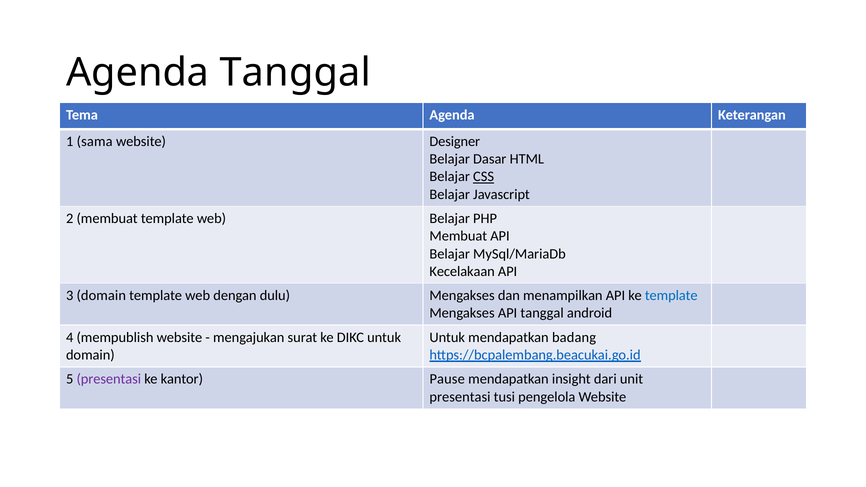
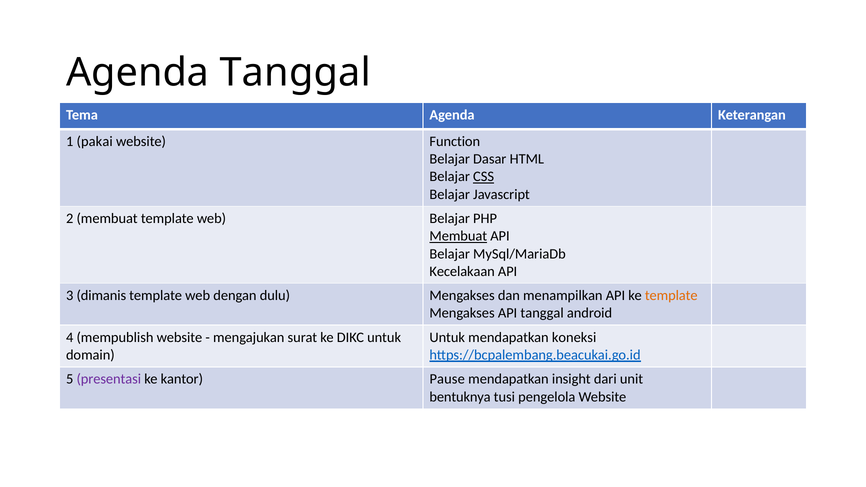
sama: sama -> pakai
Designer: Designer -> Function
Membuat at (458, 236) underline: none -> present
3 domain: domain -> dimanis
template at (671, 296) colour: blue -> orange
badang: badang -> koneksi
presentasi at (460, 397): presentasi -> bentuknya
